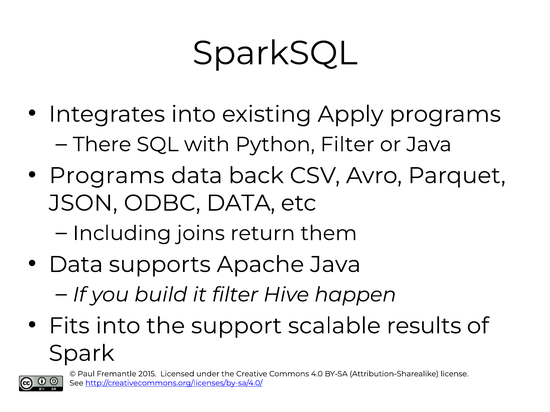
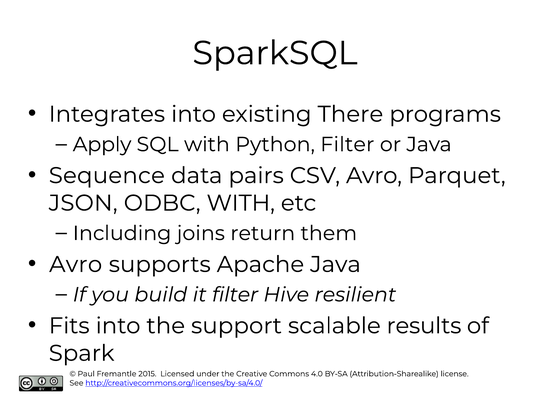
Apply: Apply -> There
There: There -> Apply
Programs at (107, 176): Programs -> Sequence
back: back -> pairs
ODBC DATA: DATA -> WITH
Data at (76, 265): Data -> Avro
happen: happen -> resilient
